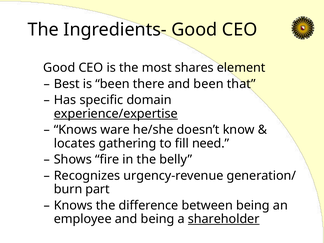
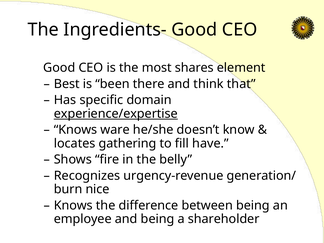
and been: been -> think
need: need -> have
part: part -> nice
shareholder underline: present -> none
